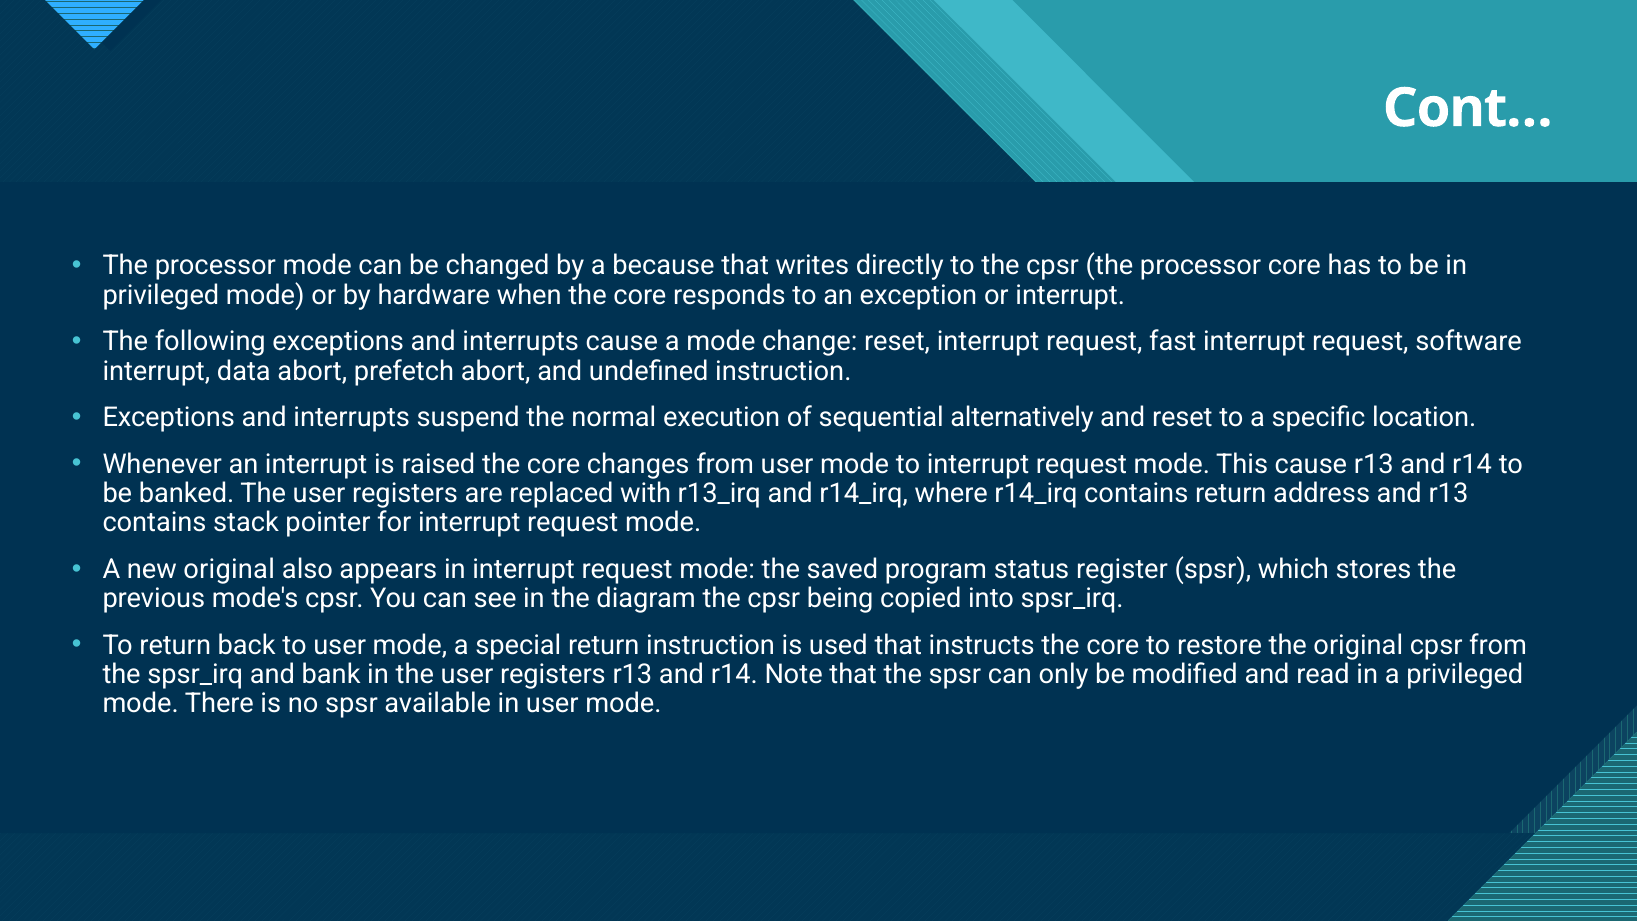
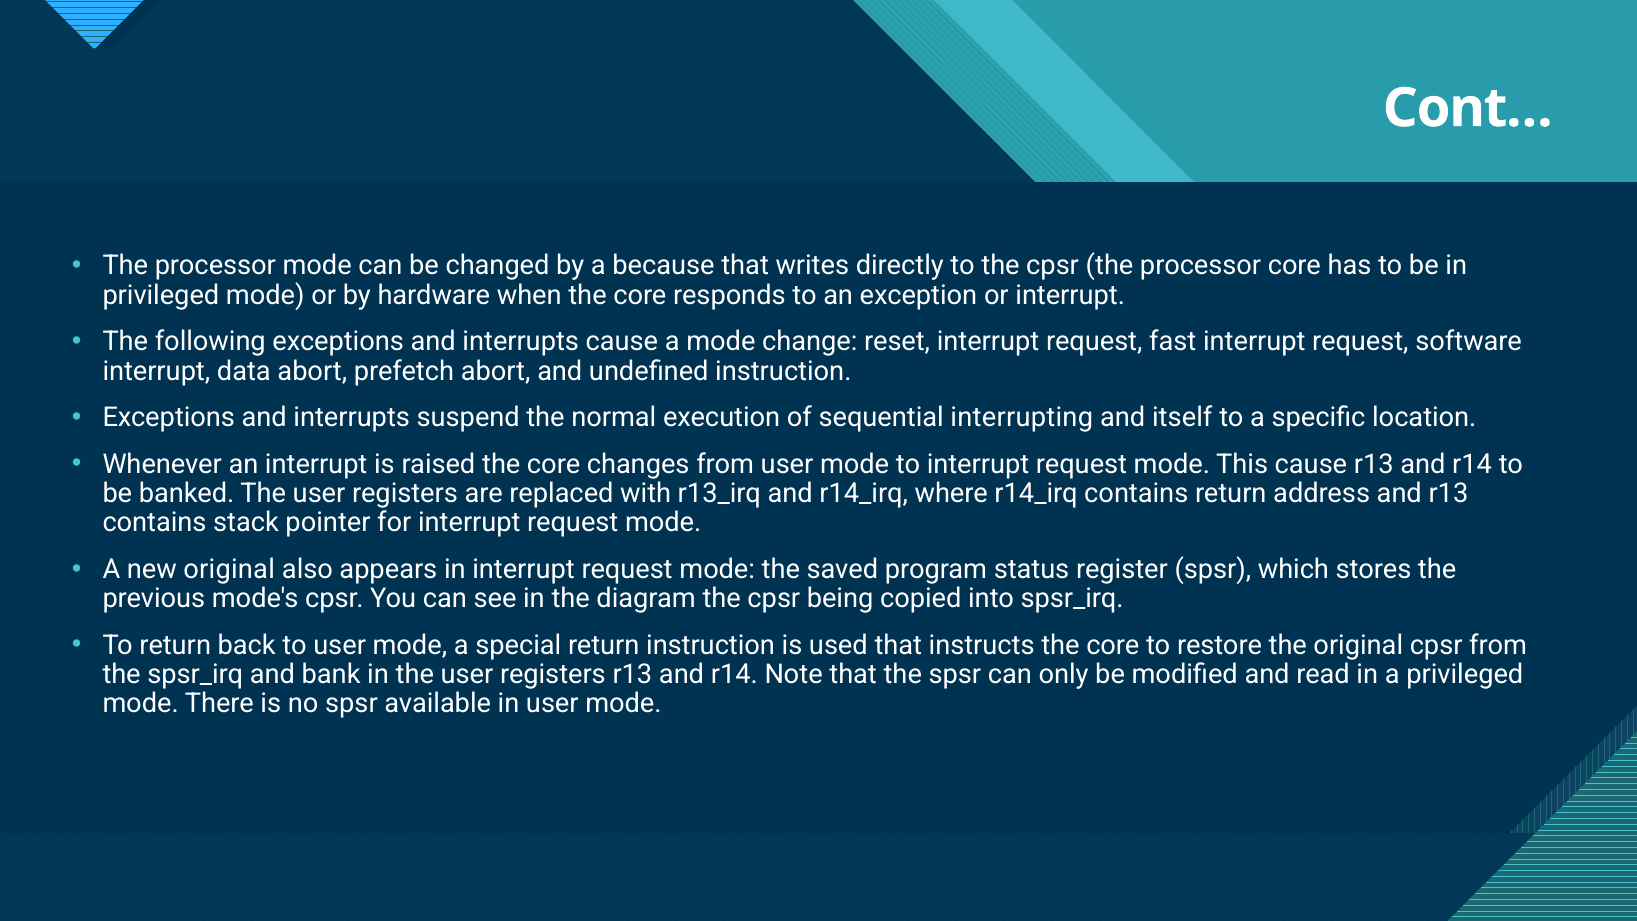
alternatively: alternatively -> interrupting
and reset: reset -> itself
